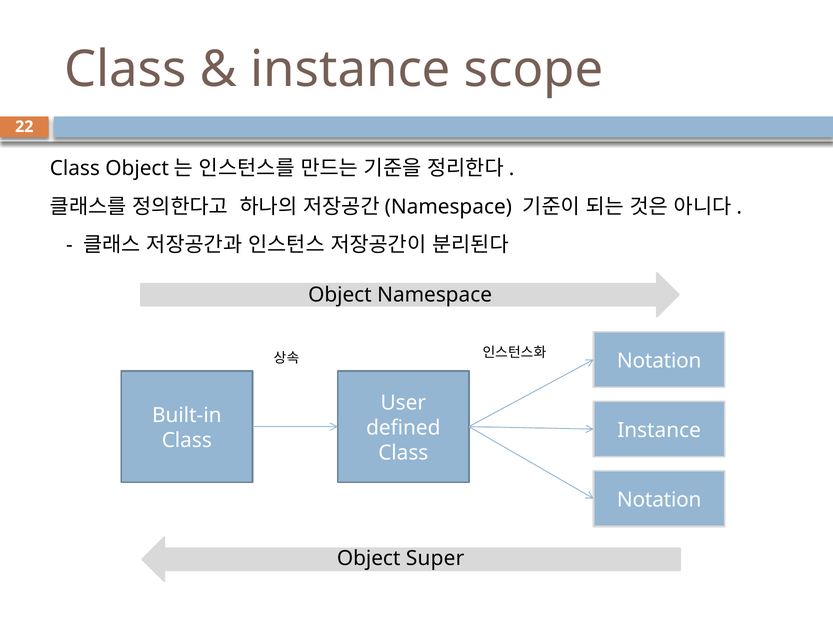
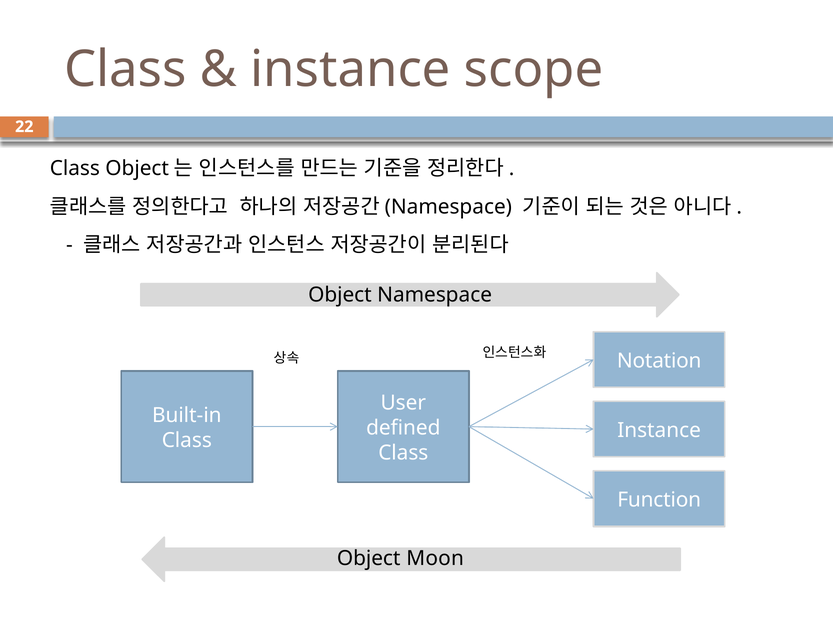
Notation at (659, 501): Notation -> Function
Super: Super -> Moon
